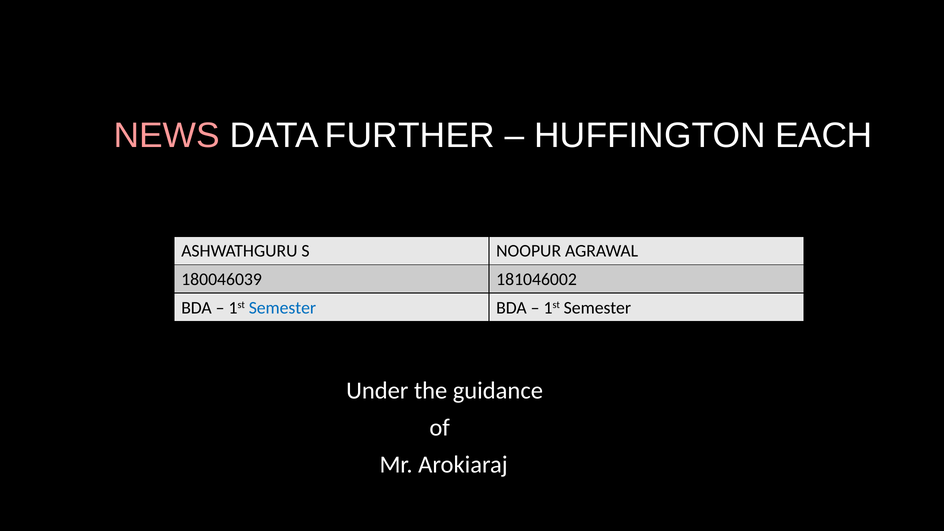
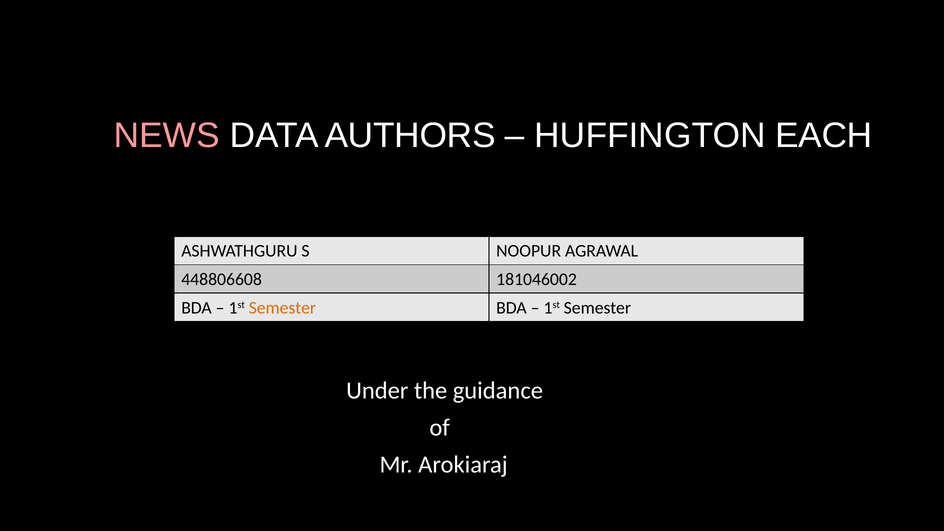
FURTHER: FURTHER -> AUTHORS
180046039: 180046039 -> 448806608
Semester at (282, 308) colour: blue -> orange
